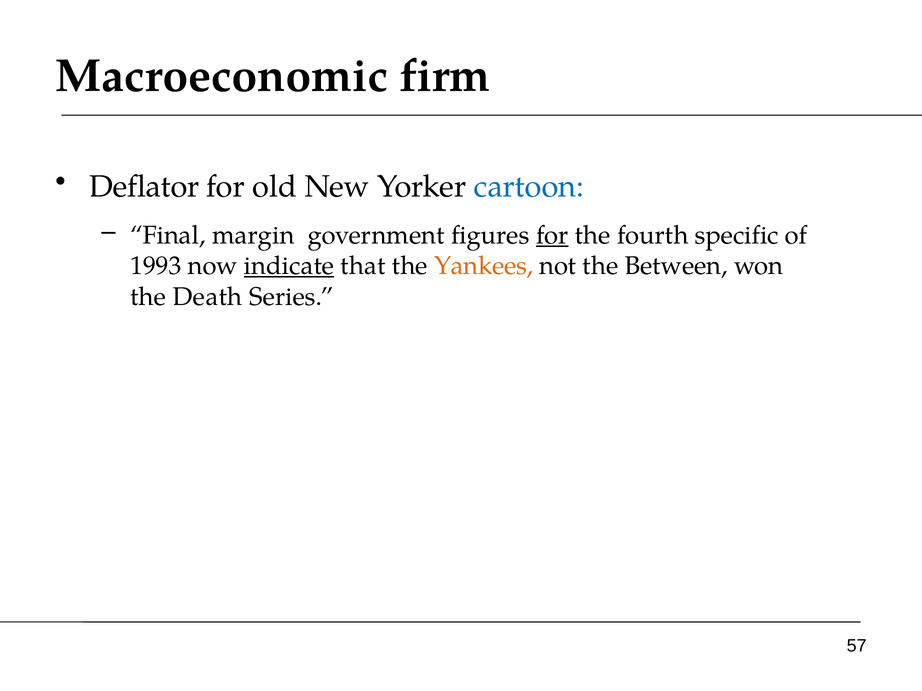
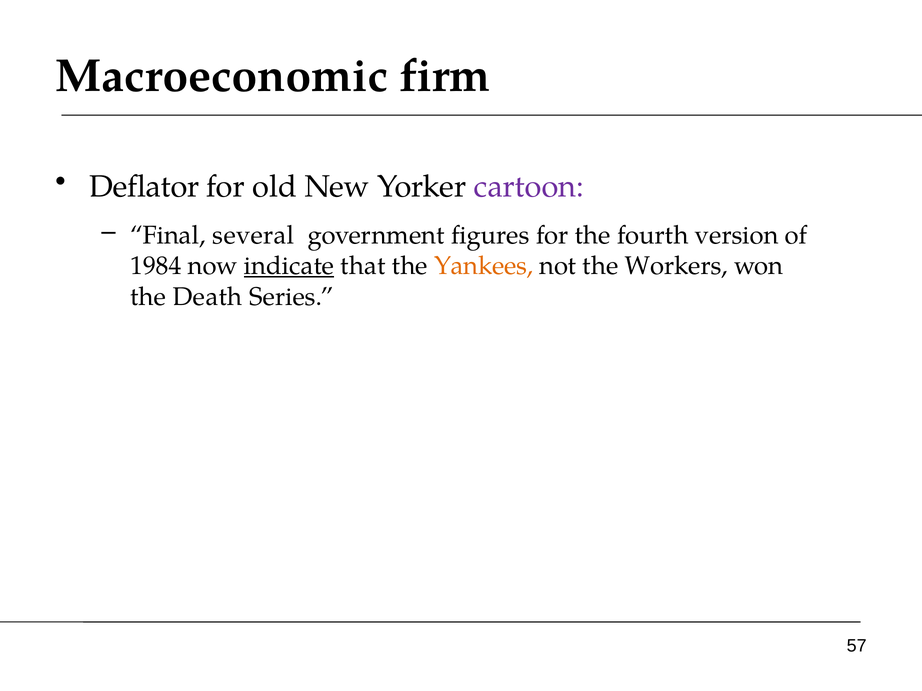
cartoon colour: blue -> purple
margin: margin -> several
for at (552, 235) underline: present -> none
specific: specific -> version
1993: 1993 -> 1984
Between: Between -> Workers
